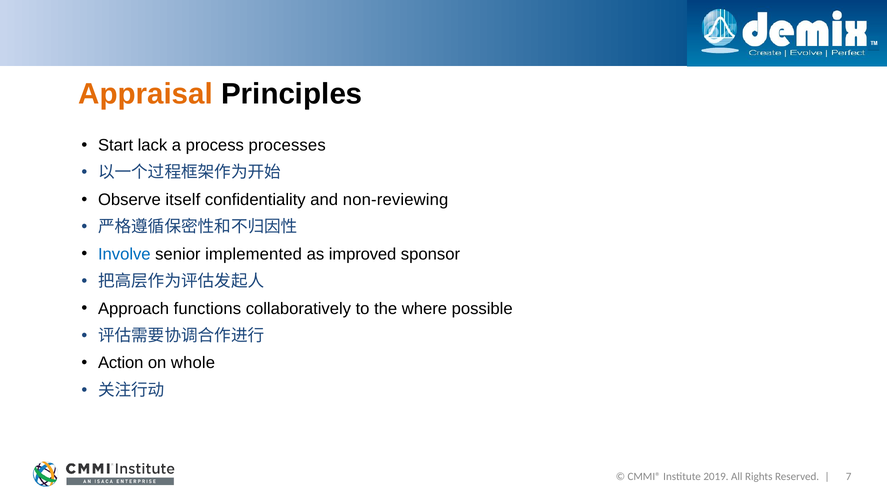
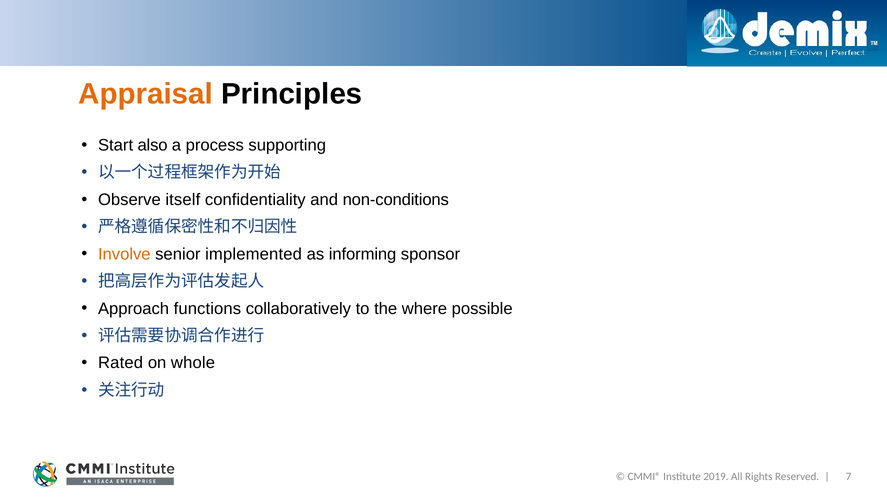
lack: lack -> also
processes: processes -> supporting
non-reviewing: non-reviewing -> non-conditions
Involve colour: blue -> orange
improved: improved -> informing
Action: Action -> Rated
